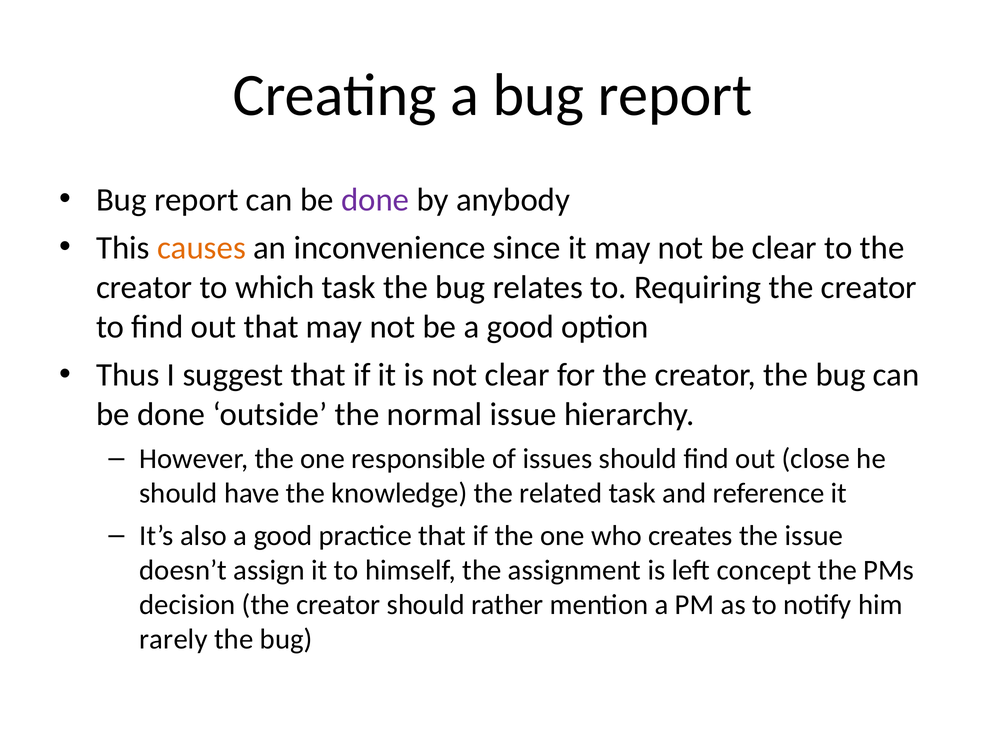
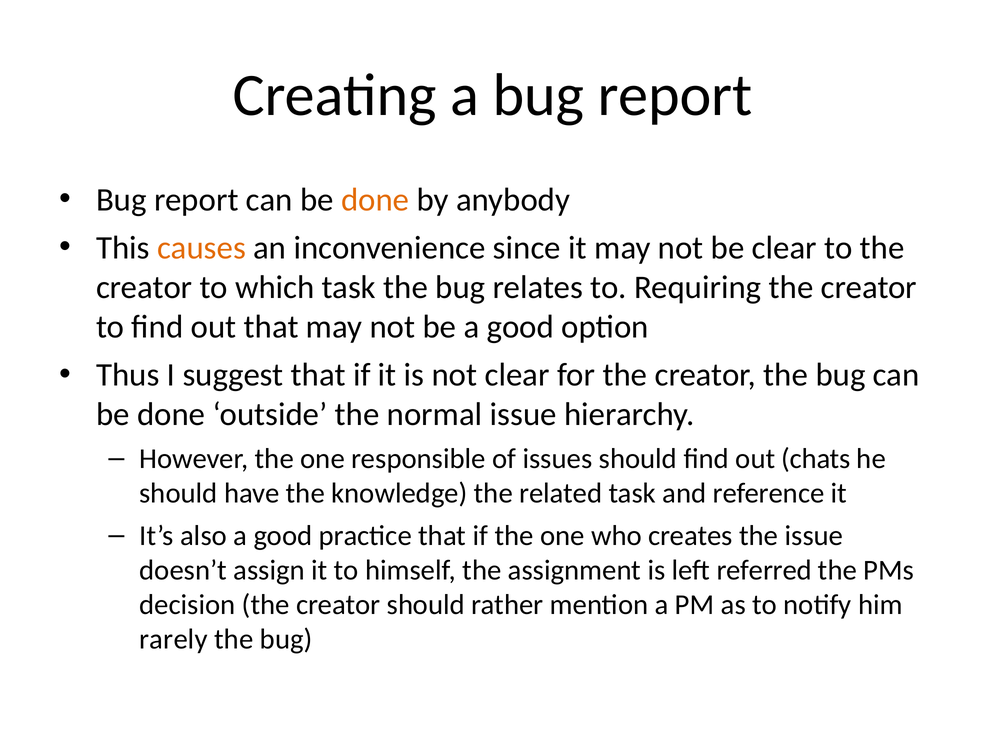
done at (375, 200) colour: purple -> orange
close: close -> chats
concept: concept -> referred
